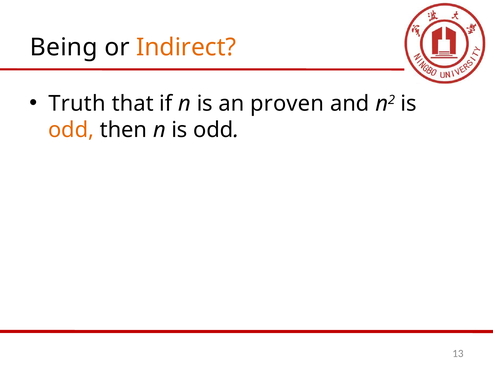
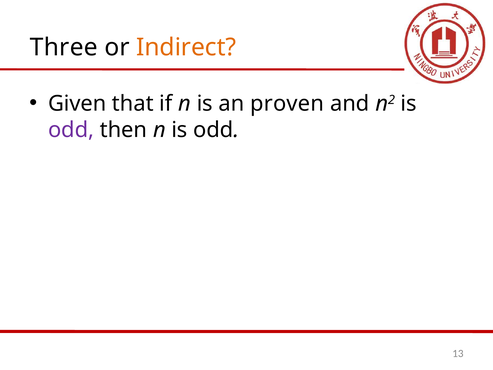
Being: Being -> Three
Truth: Truth -> Given
odd at (71, 130) colour: orange -> purple
